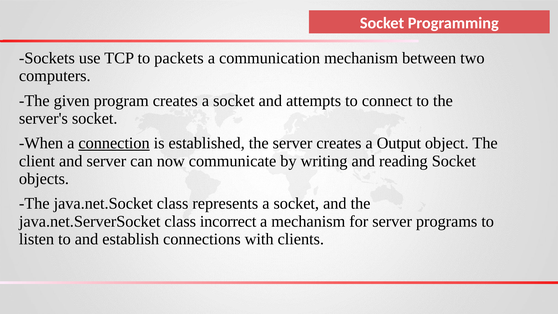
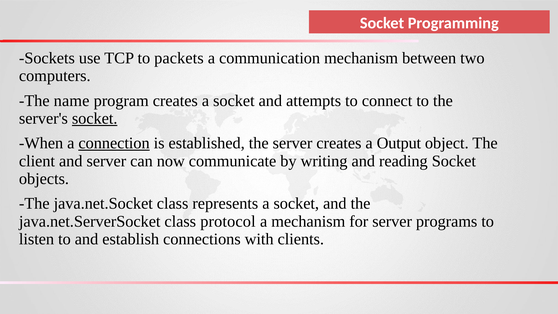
given: given -> name
socket at (95, 118) underline: none -> present
incorrect: incorrect -> protocol
